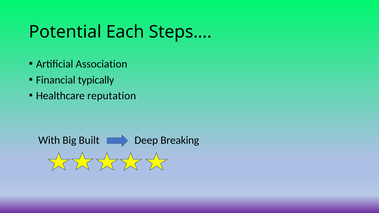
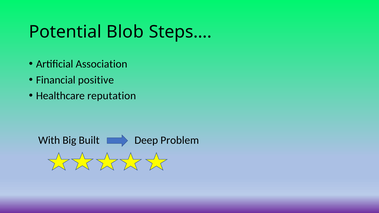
Each: Each -> Blob
typically: typically -> positive
Breaking: Breaking -> Problem
